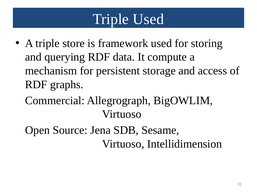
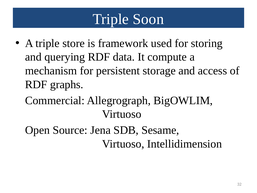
Triple Used: Used -> Soon
